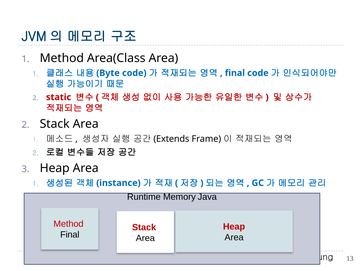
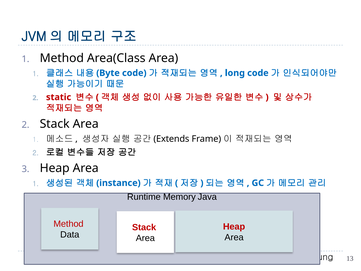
final at (235, 73): final -> long
Final at (70, 235): Final -> Data
